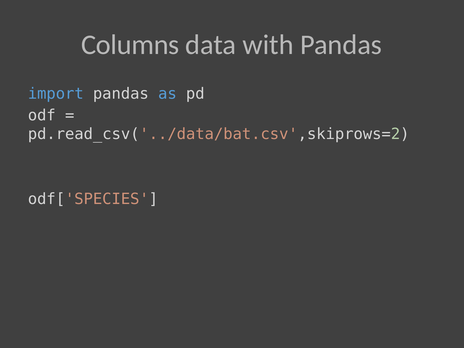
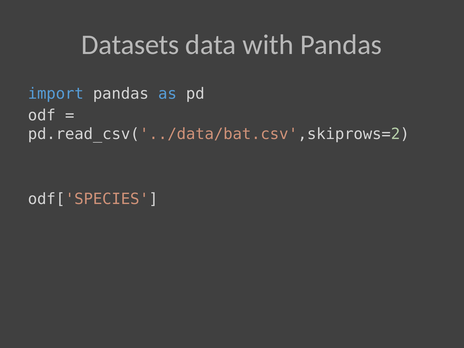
Columns: Columns -> Datasets
